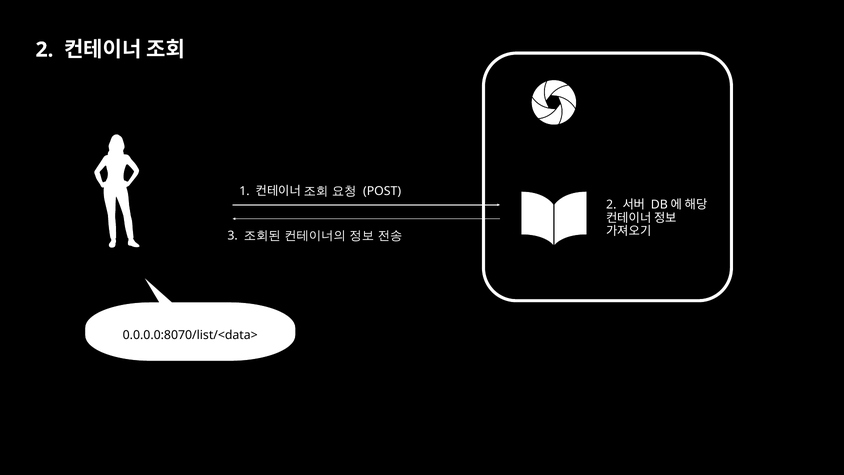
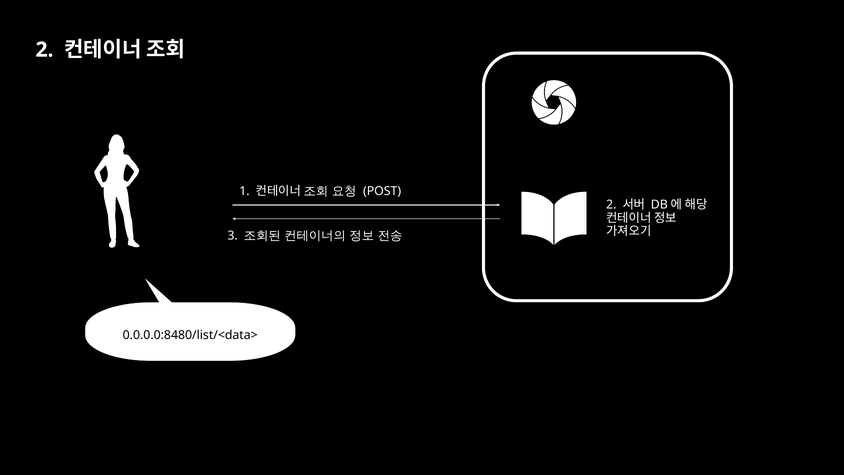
0.0.0.0:8070/list/<data>: 0.0.0.0:8070/list/<data> -> 0.0.0.0:8480/list/<data>
